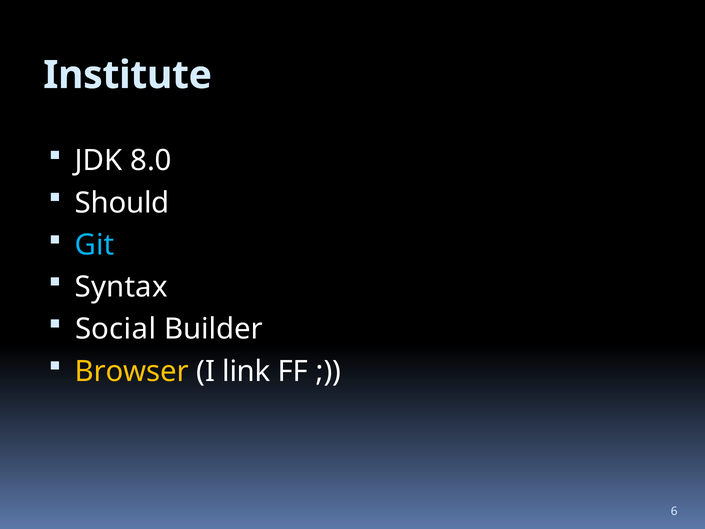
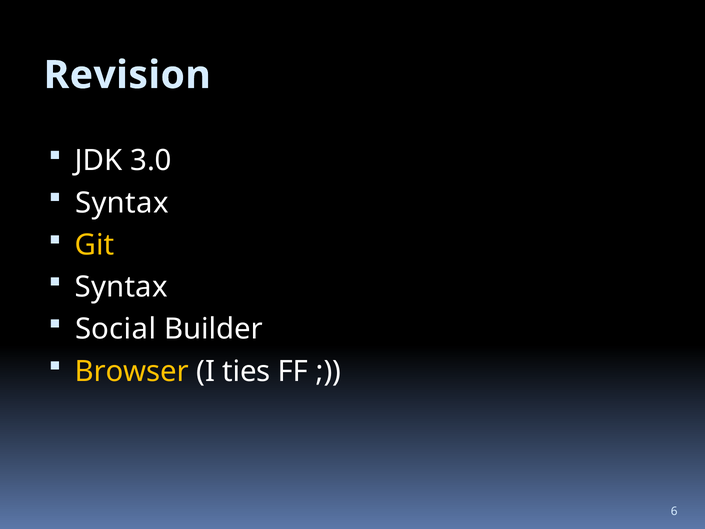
Institute: Institute -> Revision
8.0: 8.0 -> 3.0
Should at (122, 203): Should -> Syntax
Git colour: light blue -> yellow
link: link -> ties
